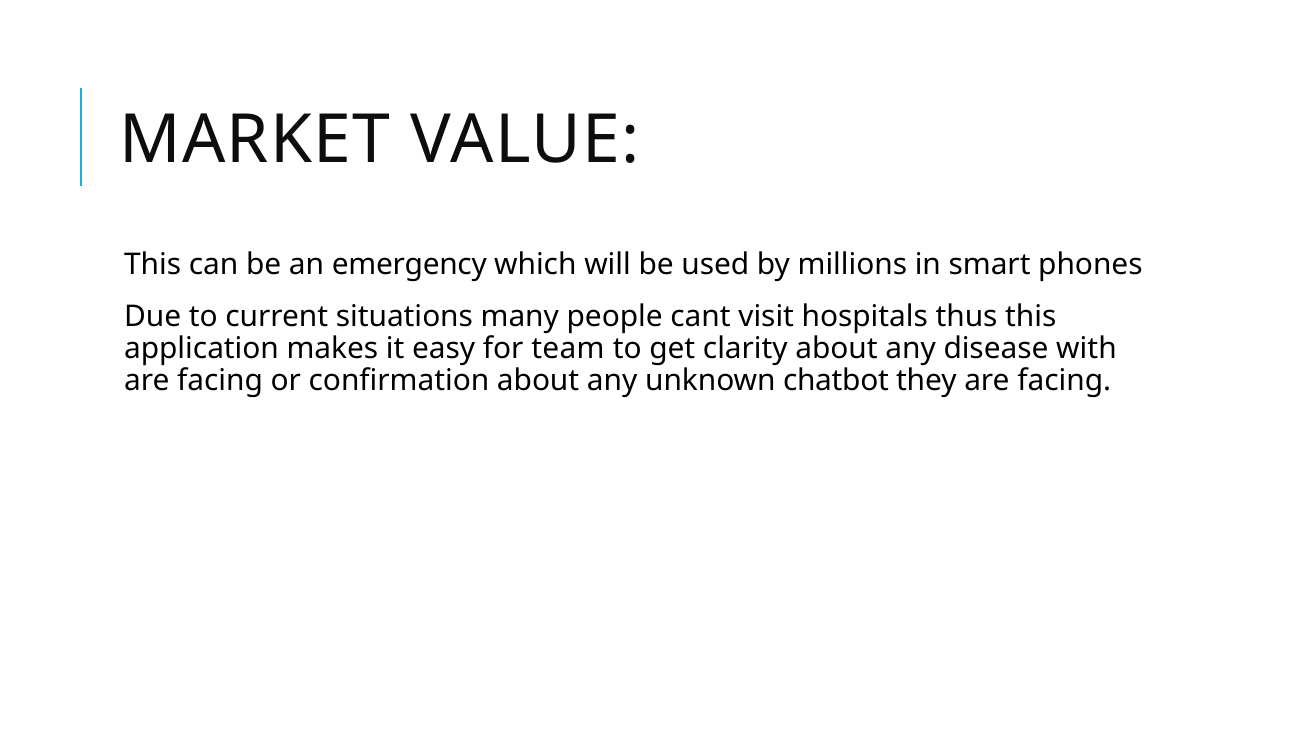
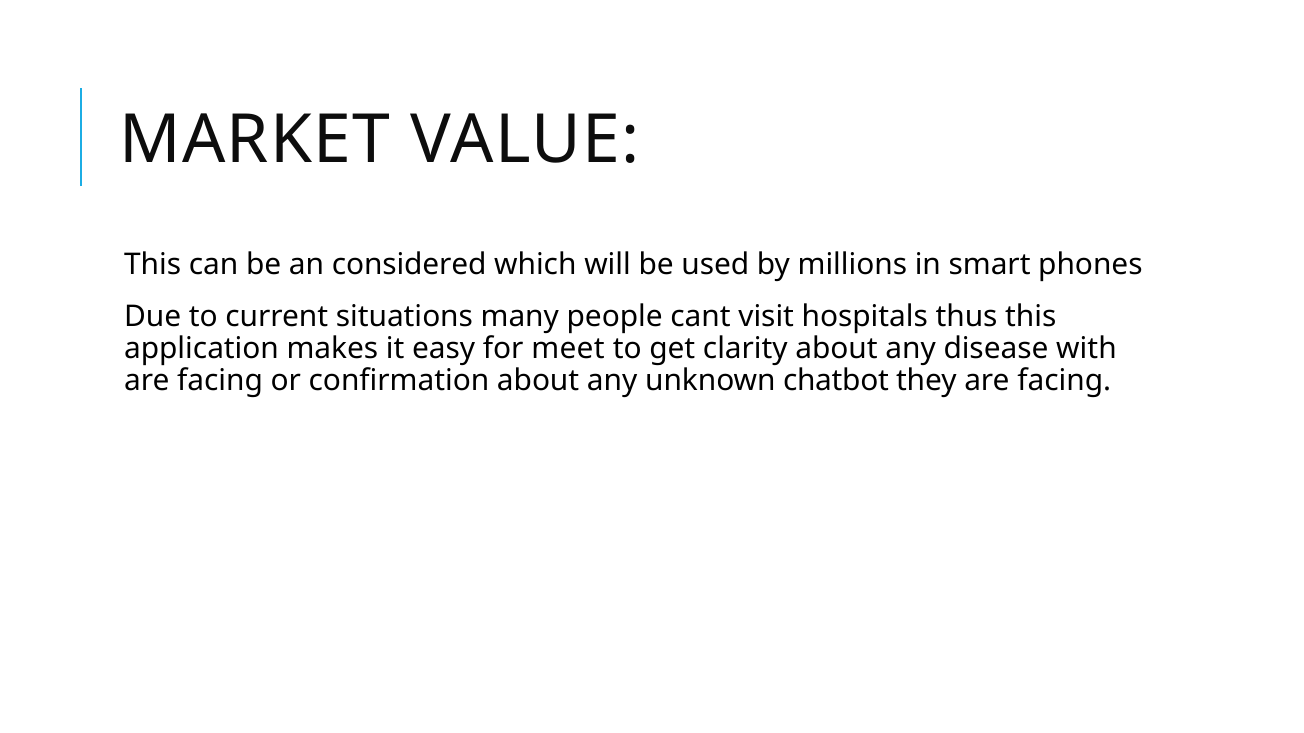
emergency: emergency -> considered
team: team -> meet
